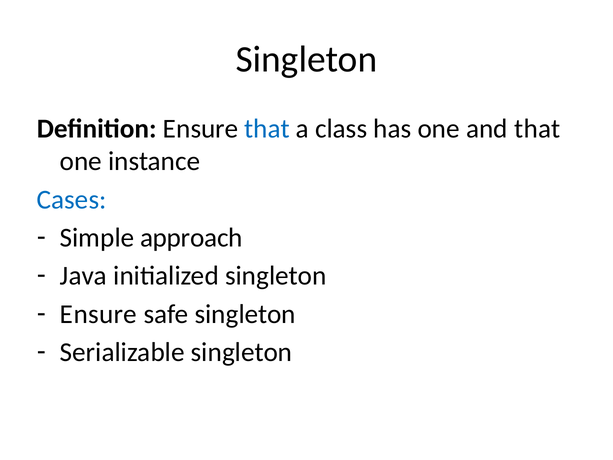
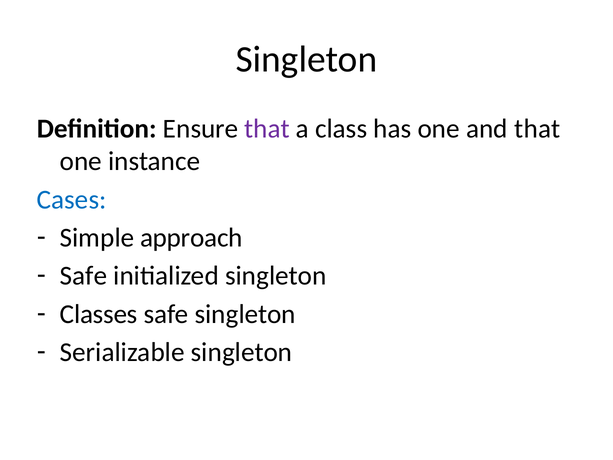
that at (267, 129) colour: blue -> purple
Java at (83, 276): Java -> Safe
Ensure at (98, 314): Ensure -> Classes
